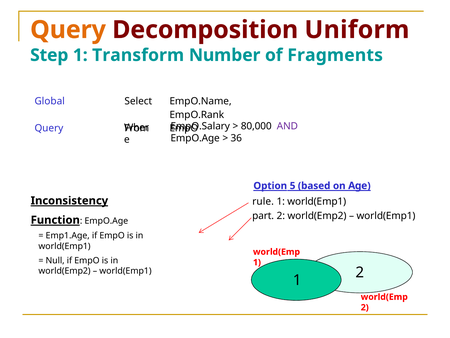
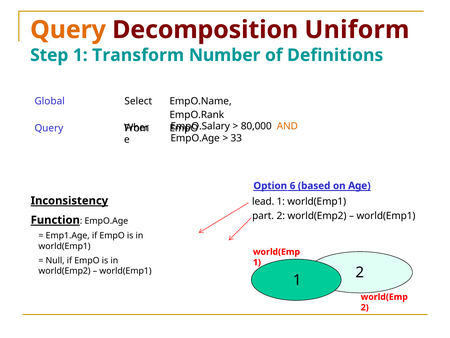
Fragments: Fragments -> Definitions
AND colour: purple -> orange
36: 36 -> 33
5: 5 -> 6
rule: rule -> lead
